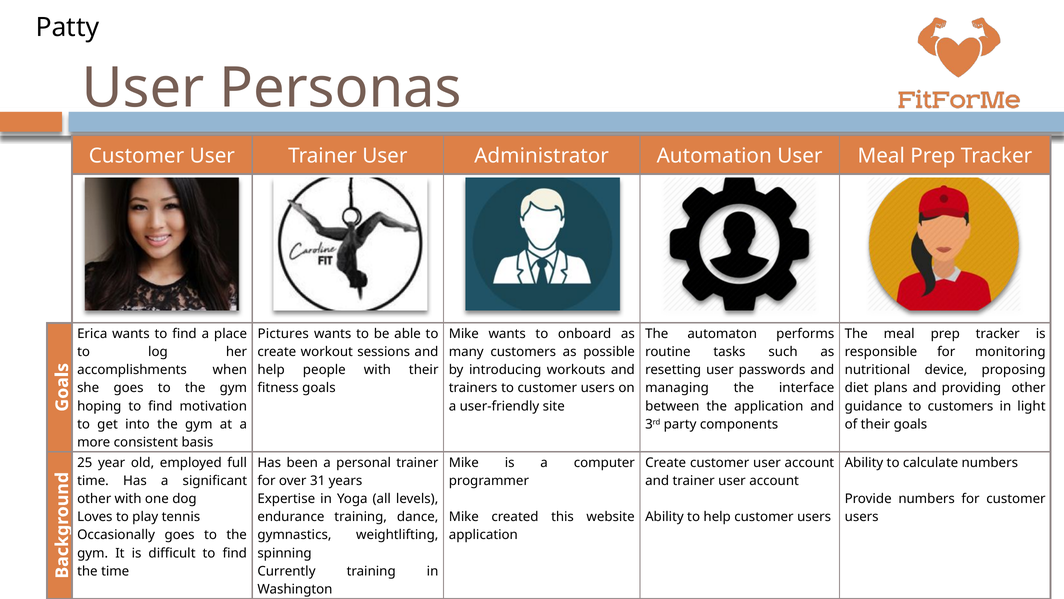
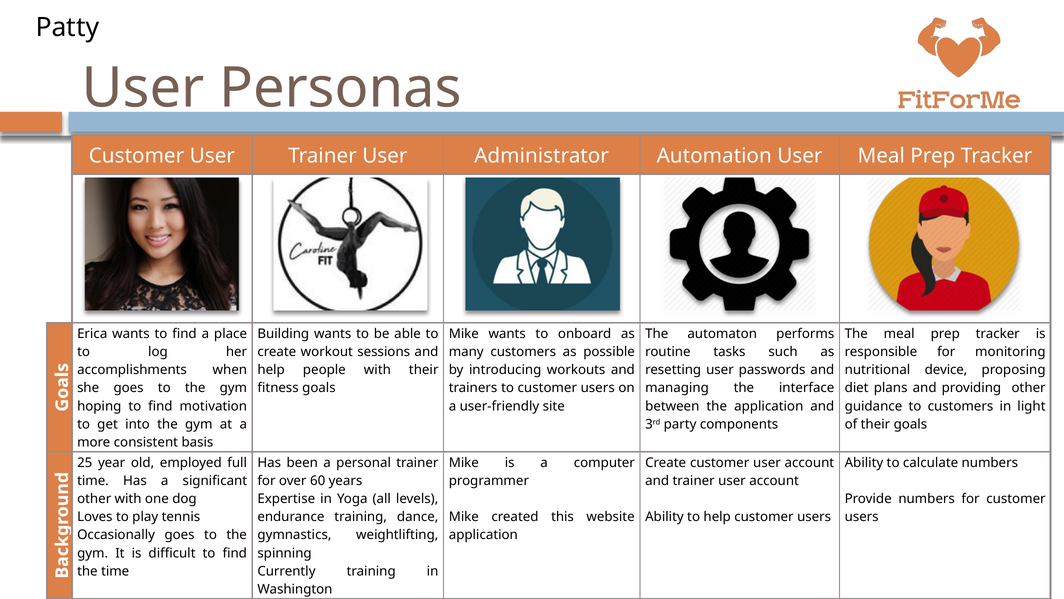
Pictures: Pictures -> Building
31: 31 -> 60
